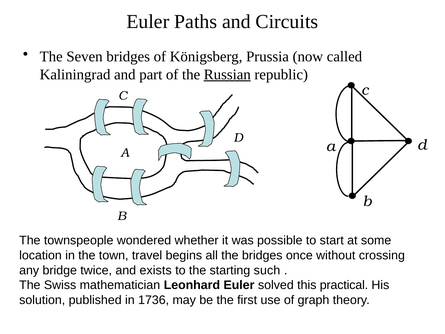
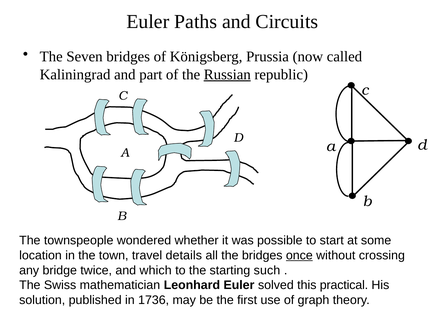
begins: begins -> details
once underline: none -> present
exists: exists -> which
